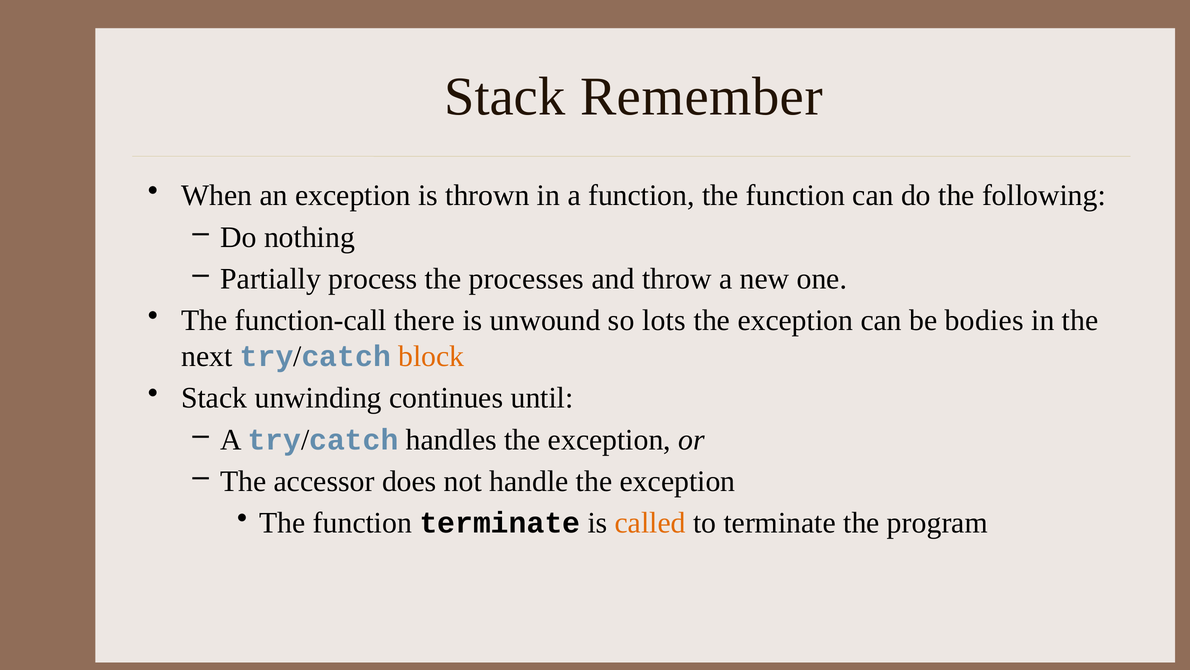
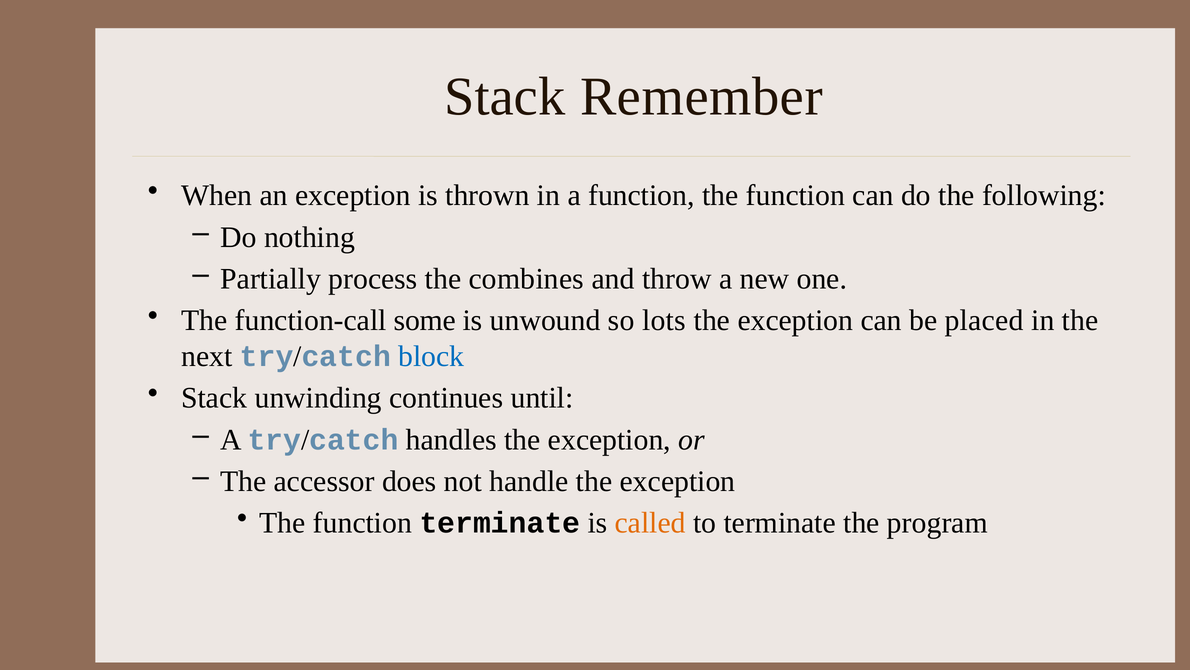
processes: processes -> combines
there: there -> some
bodies: bodies -> placed
block colour: orange -> blue
